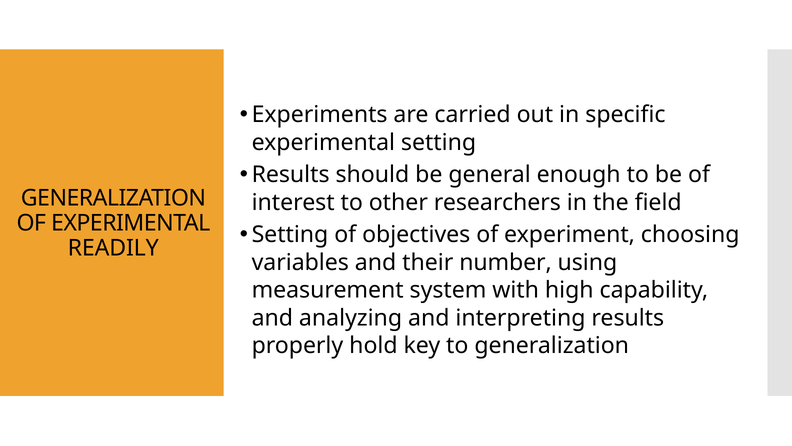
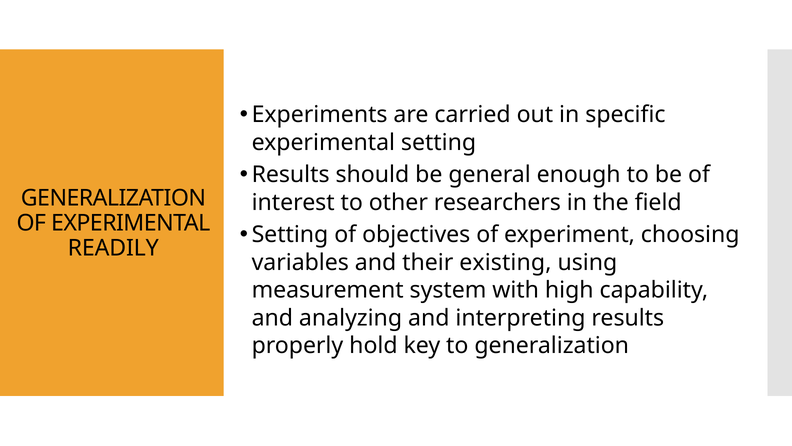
number: number -> existing
